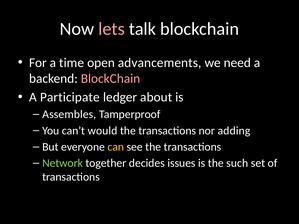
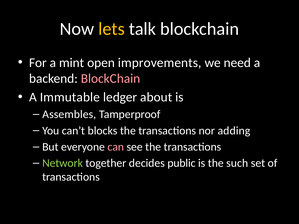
lets colour: pink -> yellow
time: time -> mint
advancements: advancements -> improvements
Participate: Participate -> Immutable
would: would -> blocks
can colour: yellow -> pink
issues: issues -> public
